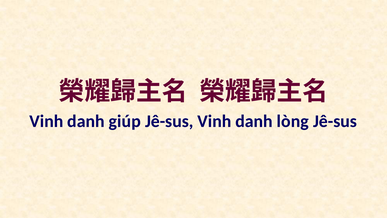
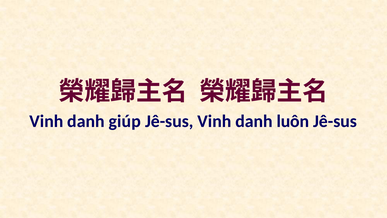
lòng: lòng -> luôn
